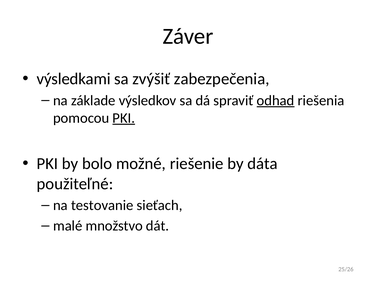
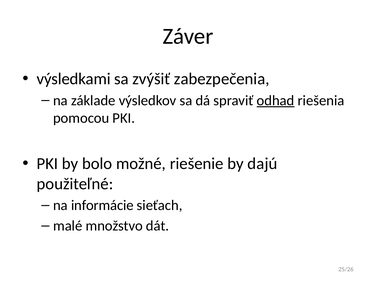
PKI at (124, 118) underline: present -> none
dáta: dáta -> dajú
testovanie: testovanie -> informácie
